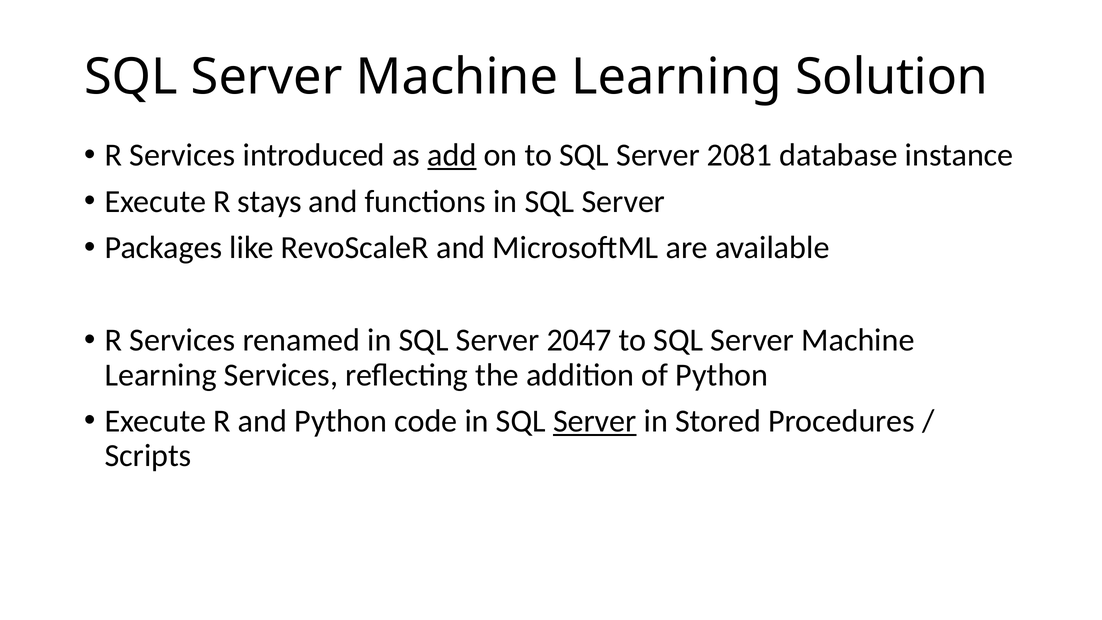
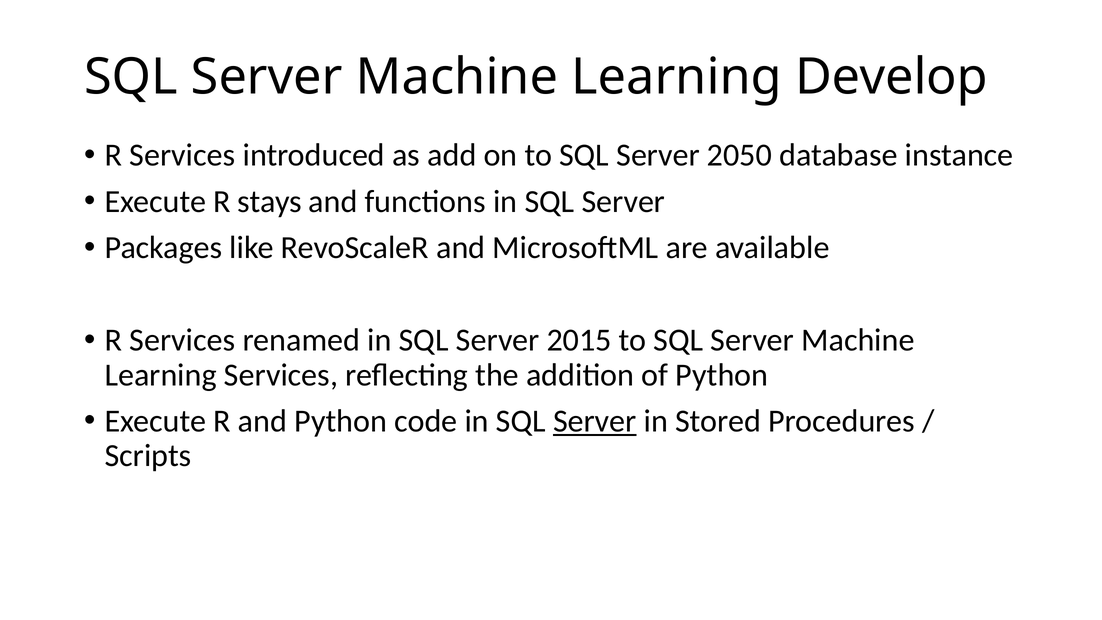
Solution: Solution -> Develop
add underline: present -> none
2081: 2081 -> 2050
2047: 2047 -> 2015
